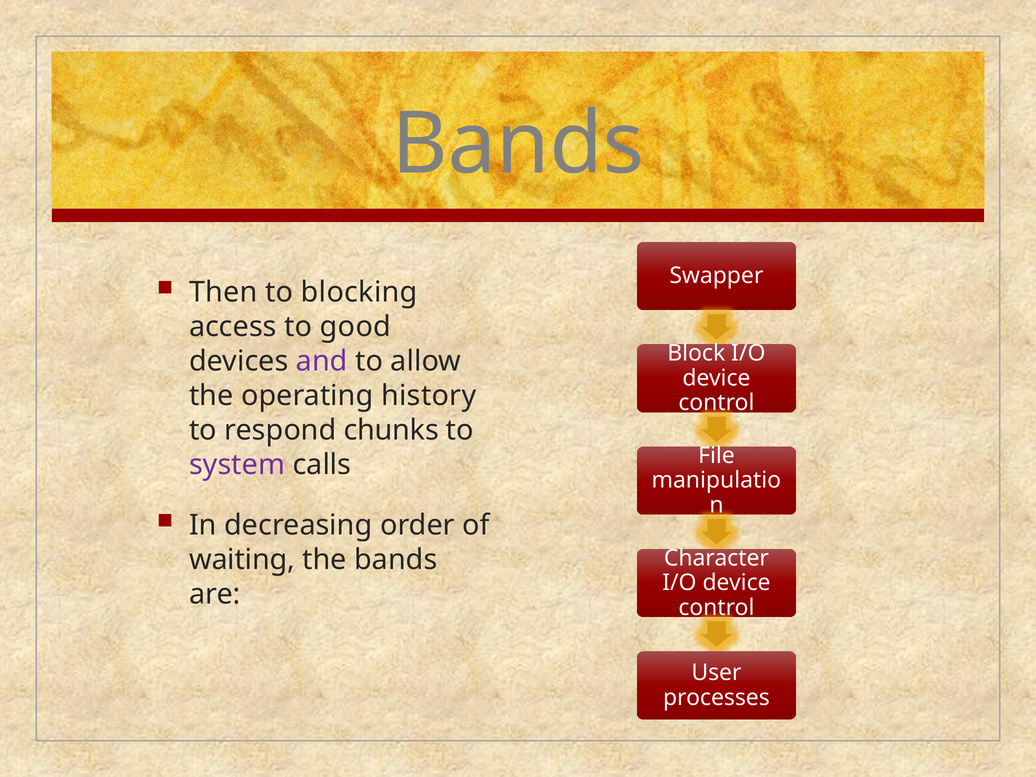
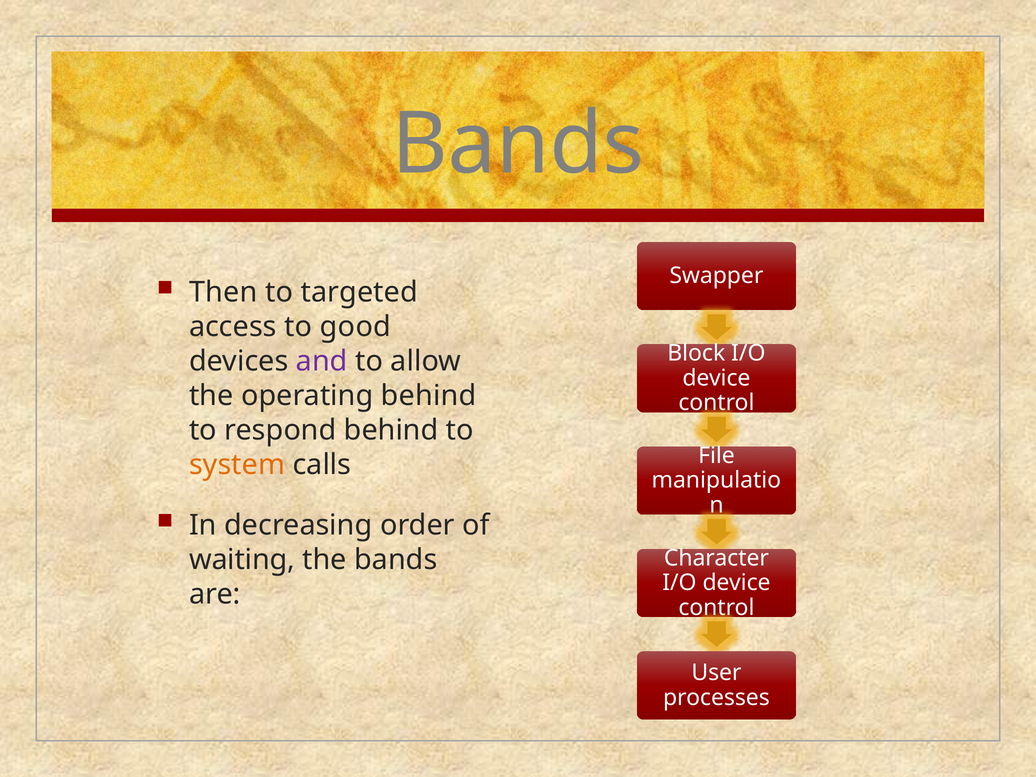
blocking: blocking -> targeted
operating history: history -> behind
respond chunks: chunks -> behind
system colour: purple -> orange
